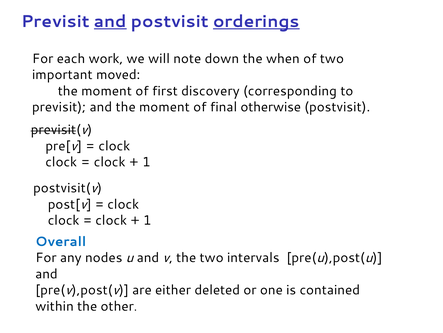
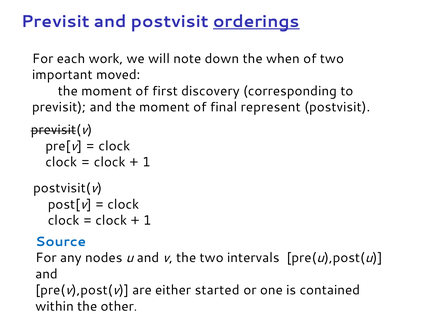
and at (110, 22) underline: present -> none
otherwise: otherwise -> represent
Overall: Overall -> Source
deleted: deleted -> started
